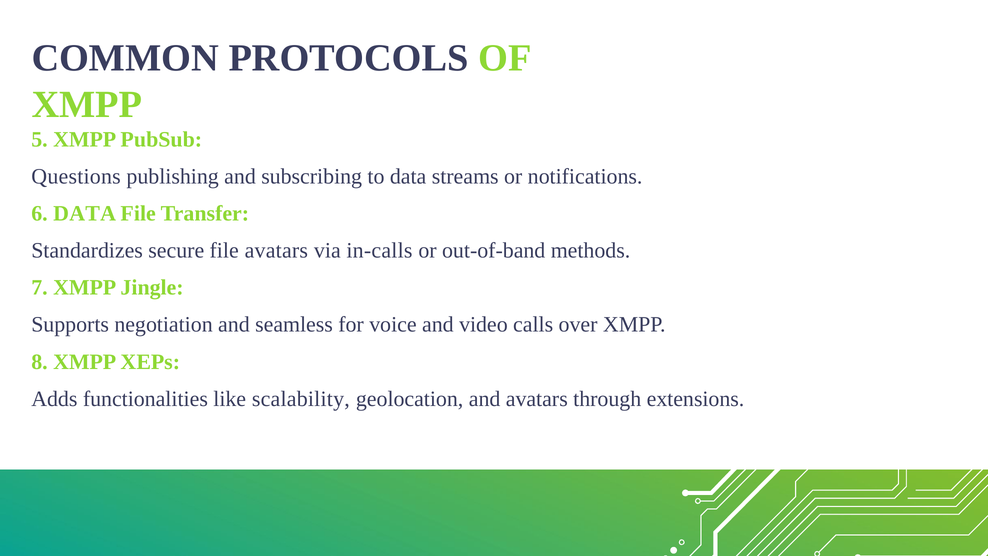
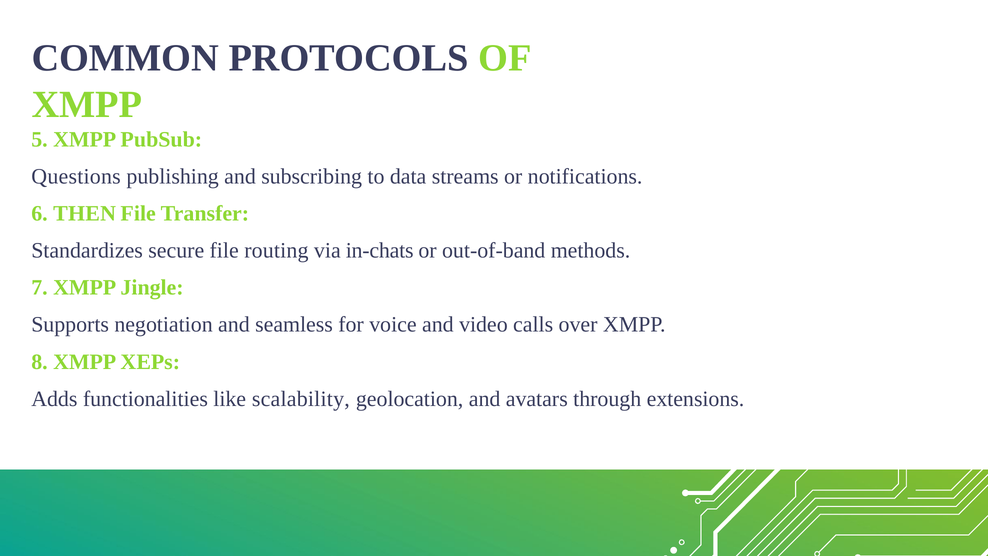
6 DATA: DATA -> THEN
file avatars: avatars -> routing
in-calls: in-calls -> in-chats
